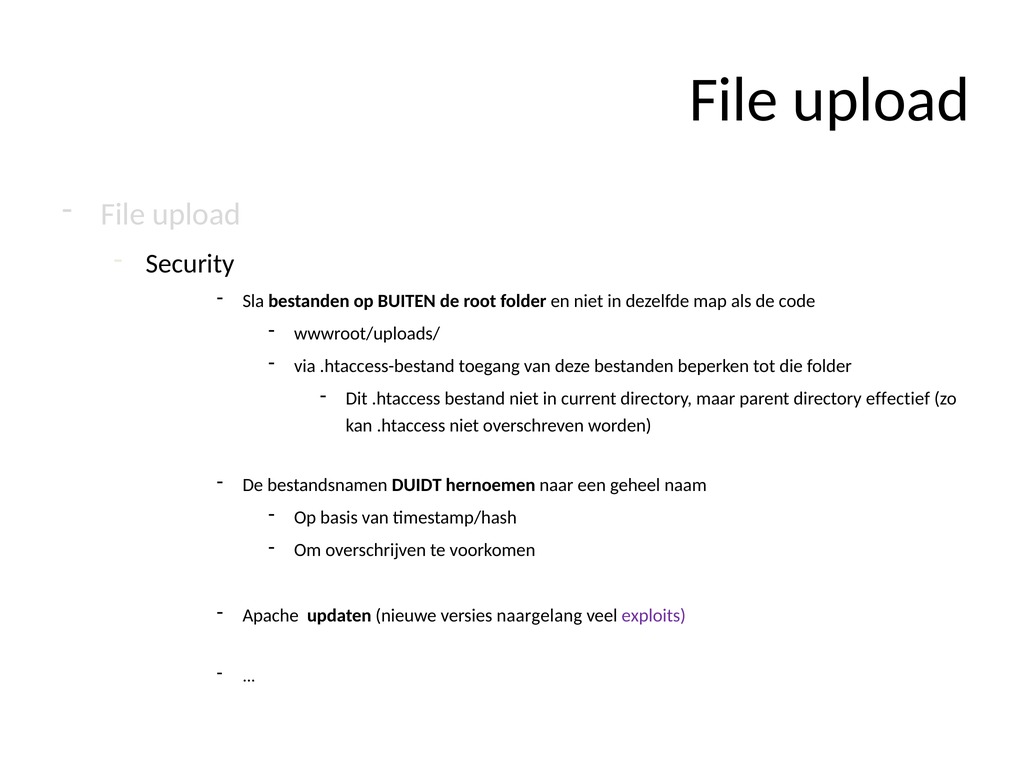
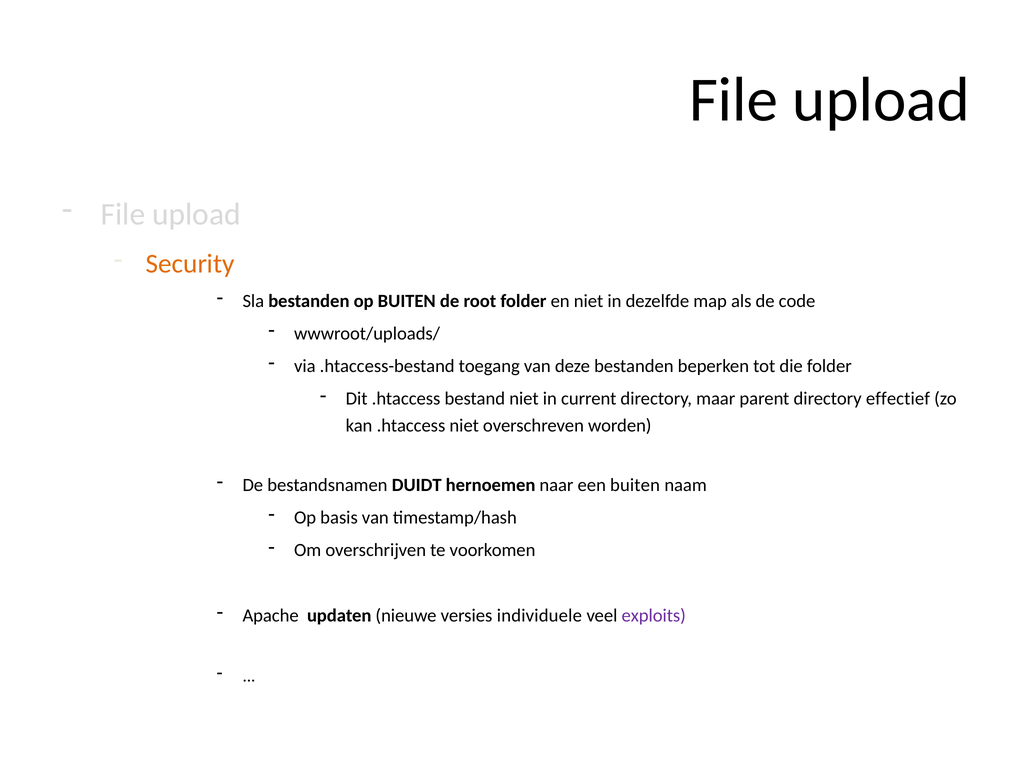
Security colour: black -> orange
een geheel: geheel -> buiten
naargelang: naargelang -> individuele
